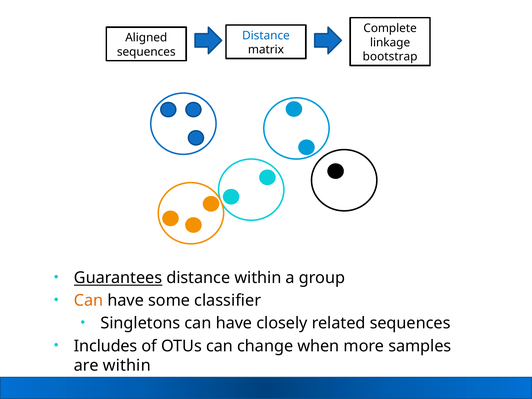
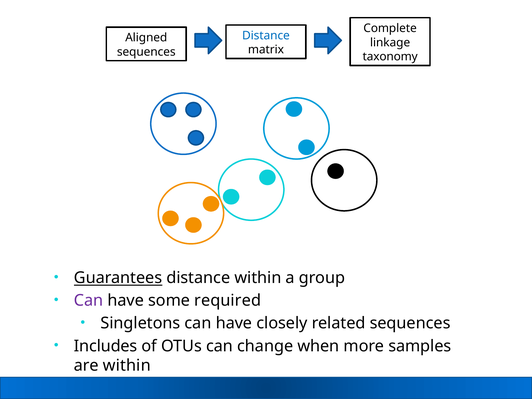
bootstrap: bootstrap -> taxonomy
Can at (89, 300) colour: orange -> purple
classifier: classifier -> required
